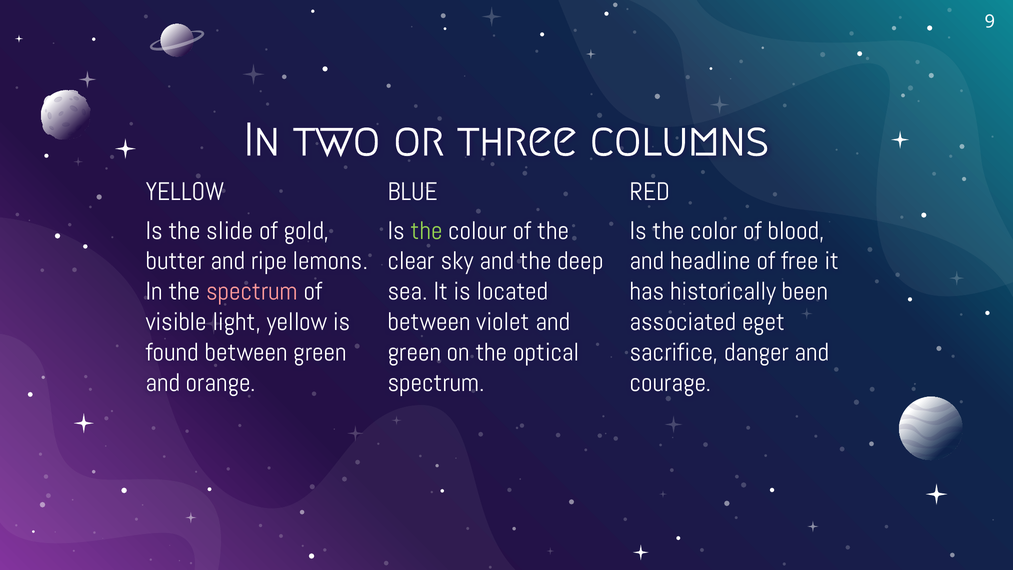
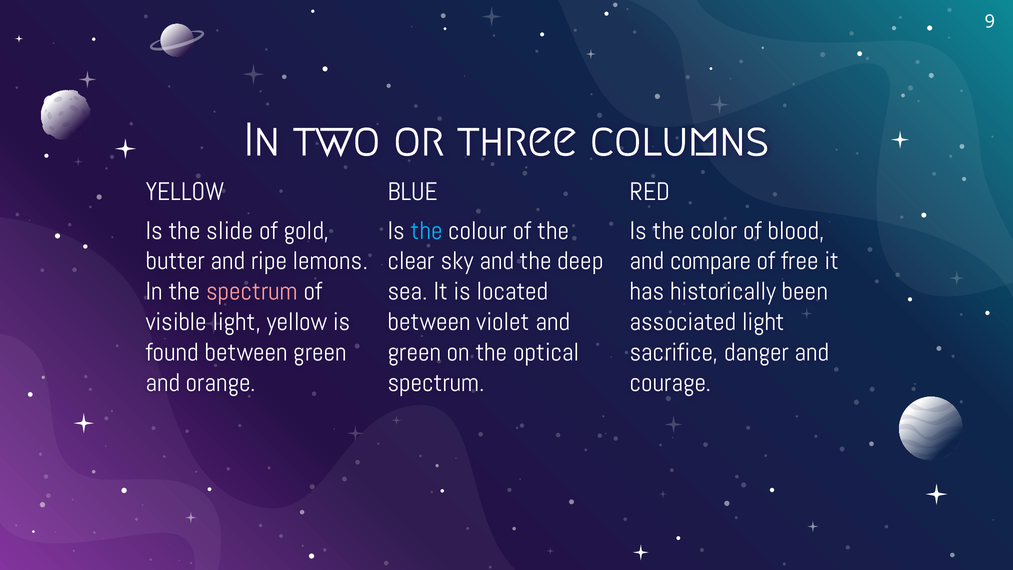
the at (427, 231) colour: light green -> light blue
headline: headline -> compare
associated eget: eget -> light
